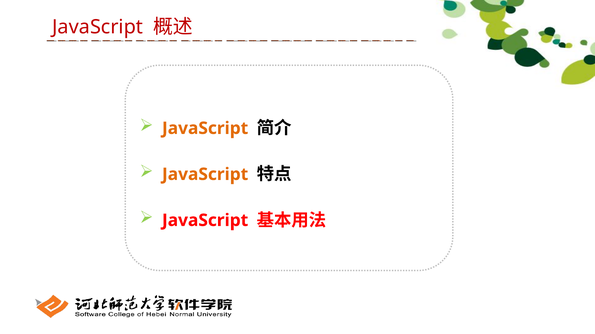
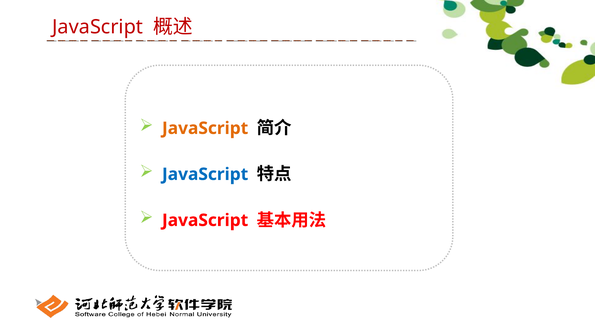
JavaScript at (205, 175) colour: orange -> blue
